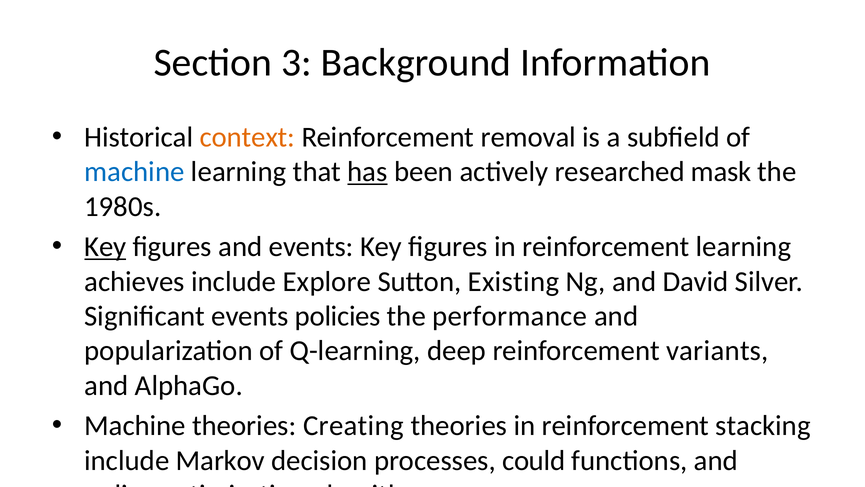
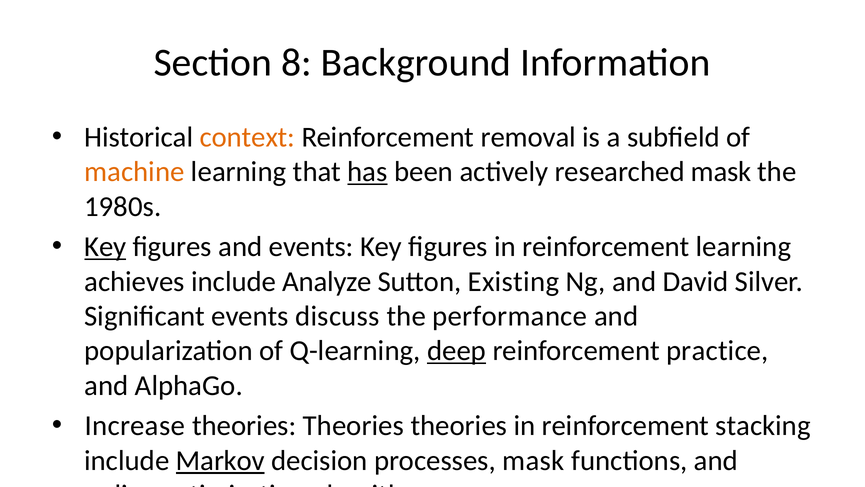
3: 3 -> 8
machine at (134, 172) colour: blue -> orange
Explore: Explore -> Analyze
policies: policies -> discuss
deep underline: none -> present
variants: variants -> practice
Machine at (135, 426): Machine -> Increase
Creating at (353, 426): Creating -> Theories
Markov underline: none -> present
processes could: could -> mask
